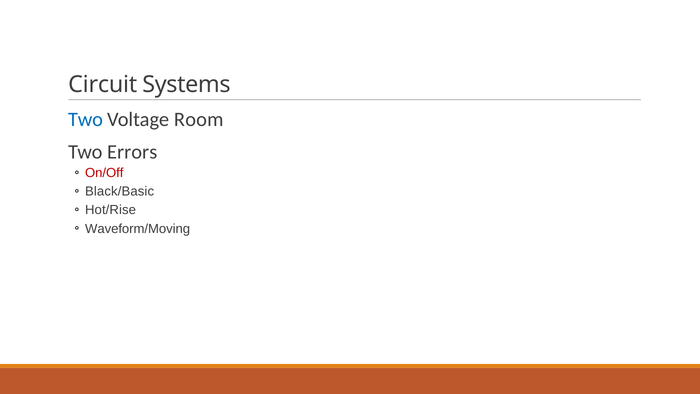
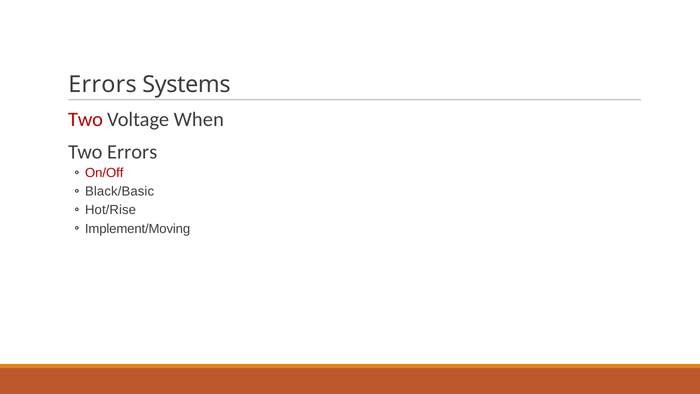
Circuit at (103, 85): Circuit -> Errors
Two at (85, 120) colour: blue -> red
Room: Room -> When
Waveform/Moving: Waveform/Moving -> Implement/Moving
